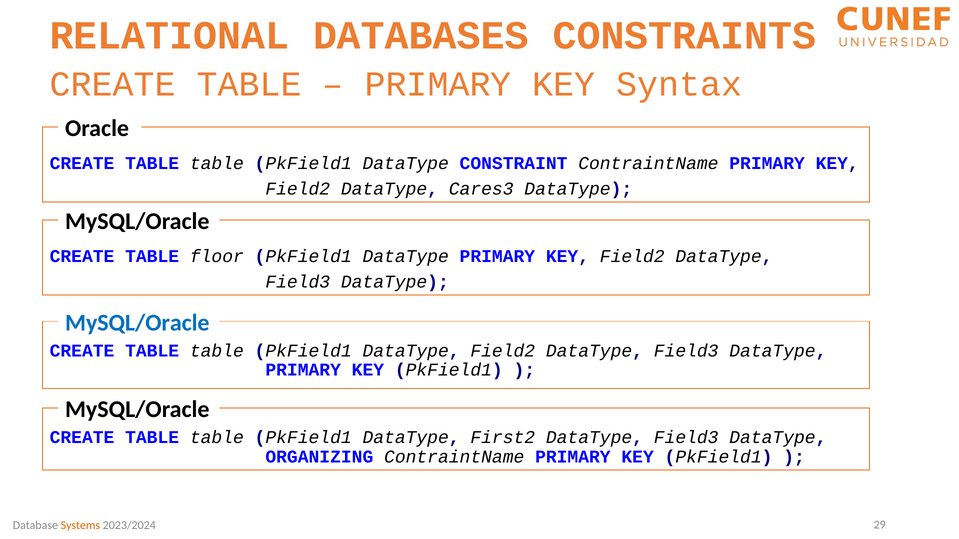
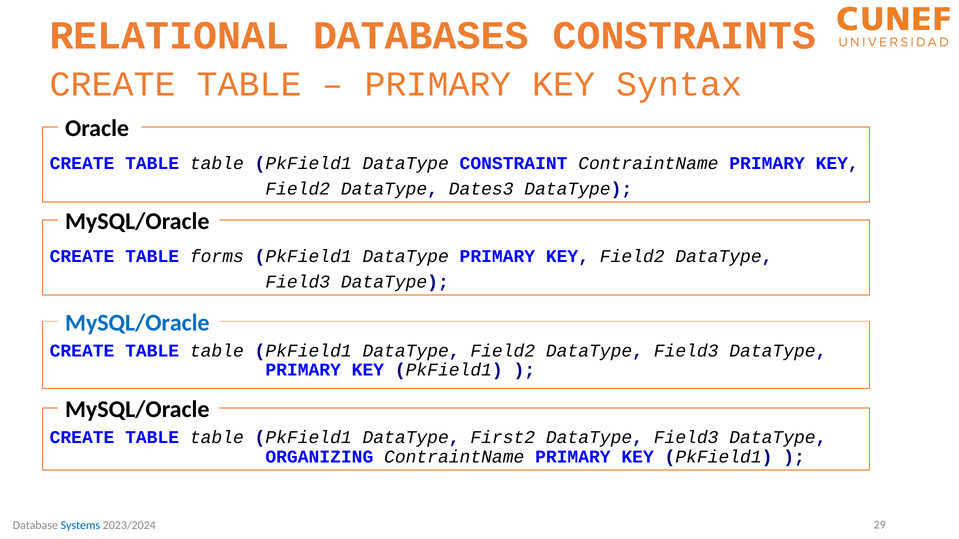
Cares3: Cares3 -> Dates3
floor: floor -> forms
Systems colour: orange -> blue
